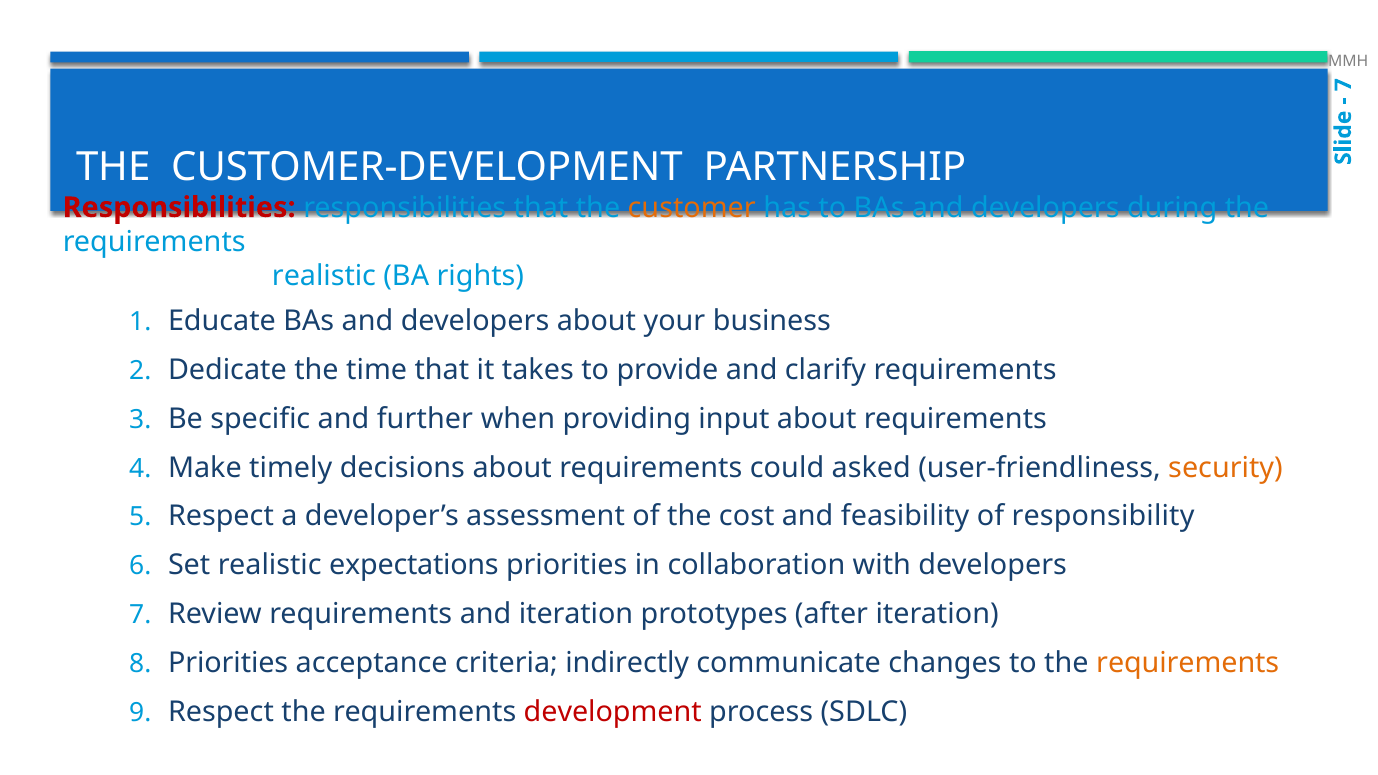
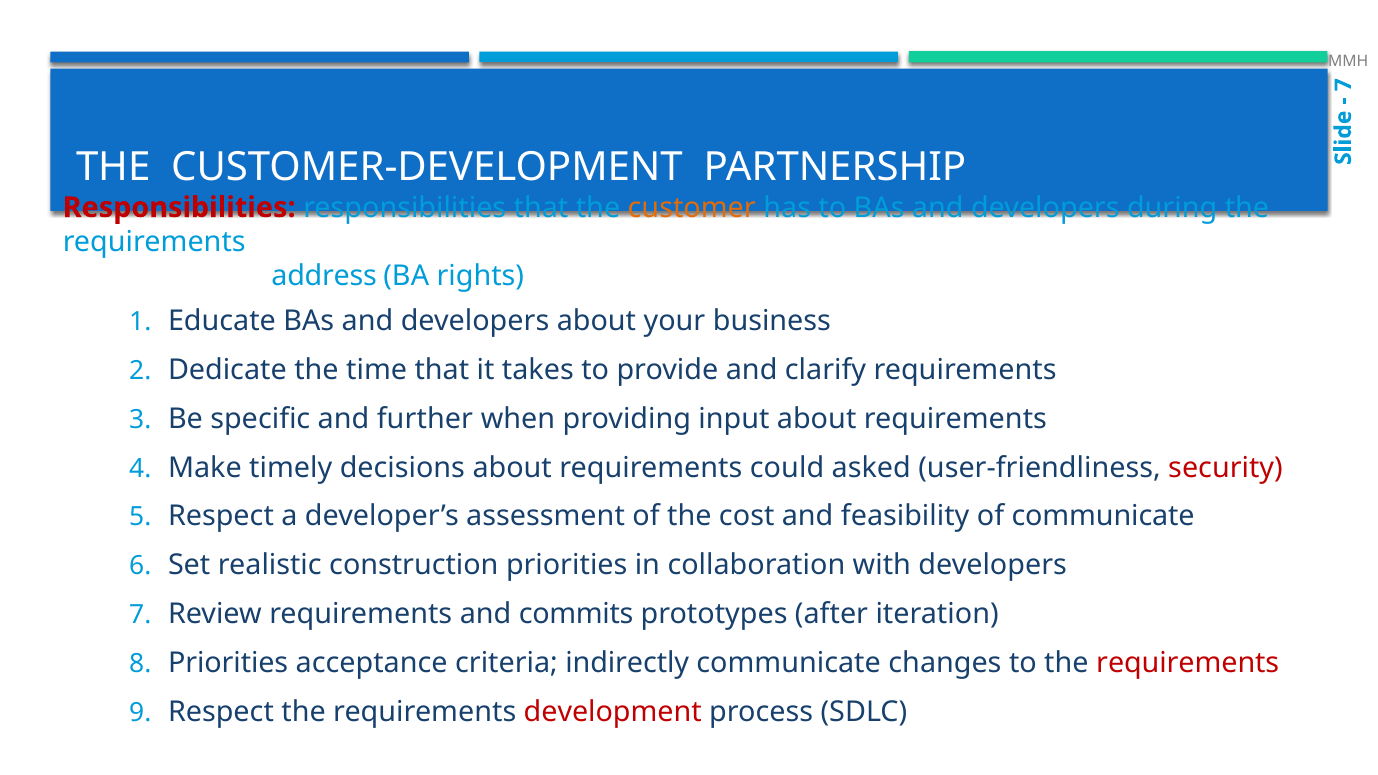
realistic at (324, 276): realistic -> address
security colour: orange -> red
of responsibility: responsibility -> communicate
expectations: expectations -> construction
and iteration: iteration -> commits
requirements at (1188, 663) colour: orange -> red
